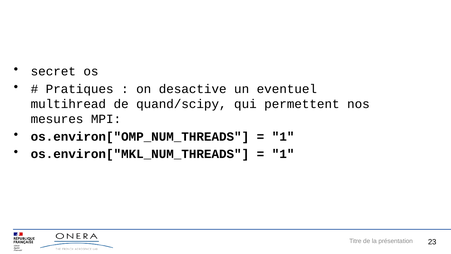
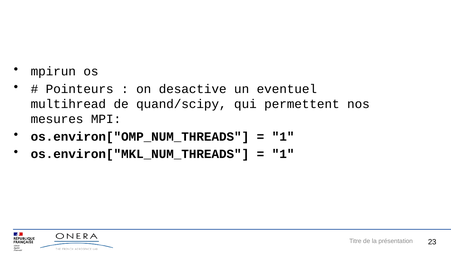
secret: secret -> mpirun
Pratiques: Pratiques -> Pointeurs
